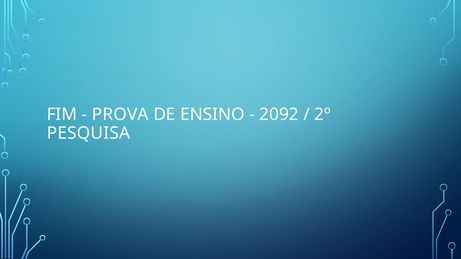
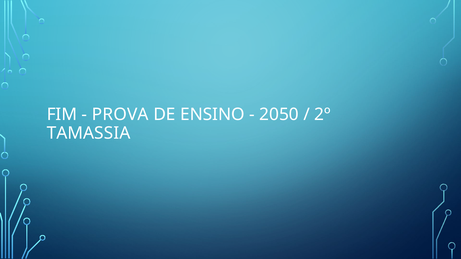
2092: 2092 -> 2050
PESQUISA: PESQUISA -> TAMASSIA
